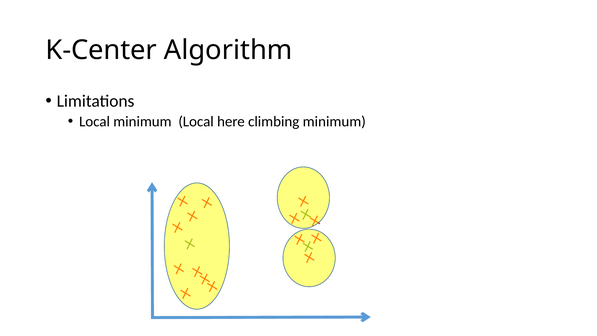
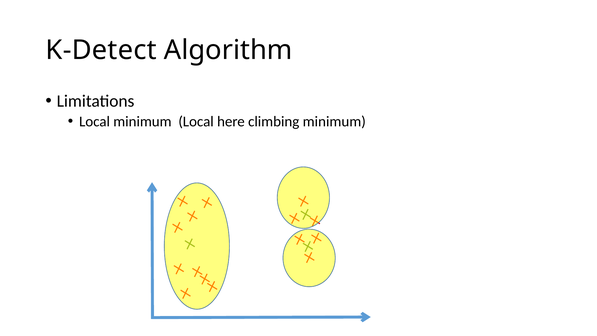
K-Center: K-Center -> K-Detect
